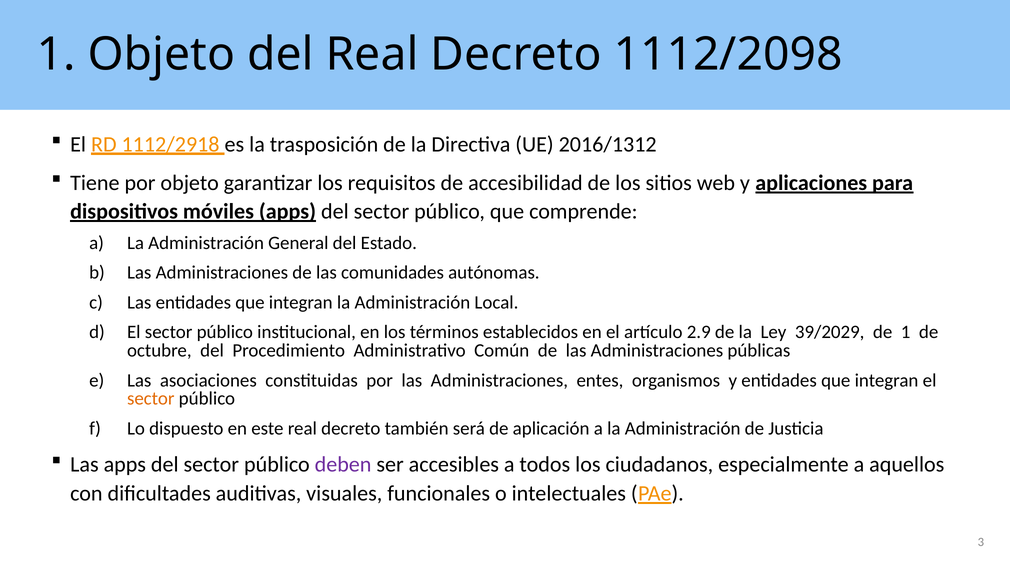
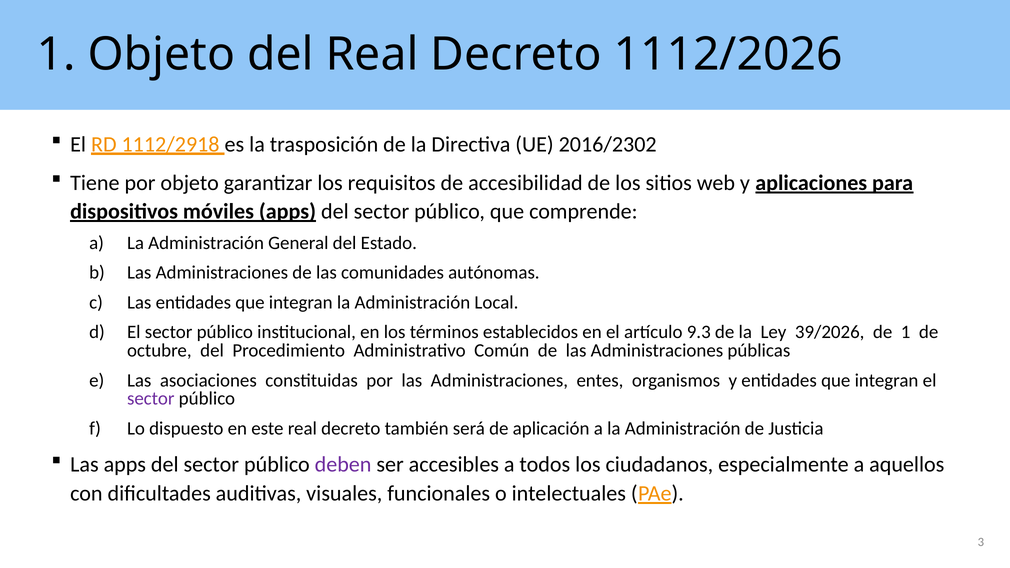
1112/2098: 1112/2098 -> 1112/2026
2016/1312: 2016/1312 -> 2016/2302
2.9: 2.9 -> 9.3
39/2029: 39/2029 -> 39/2026
sector at (151, 399) colour: orange -> purple
